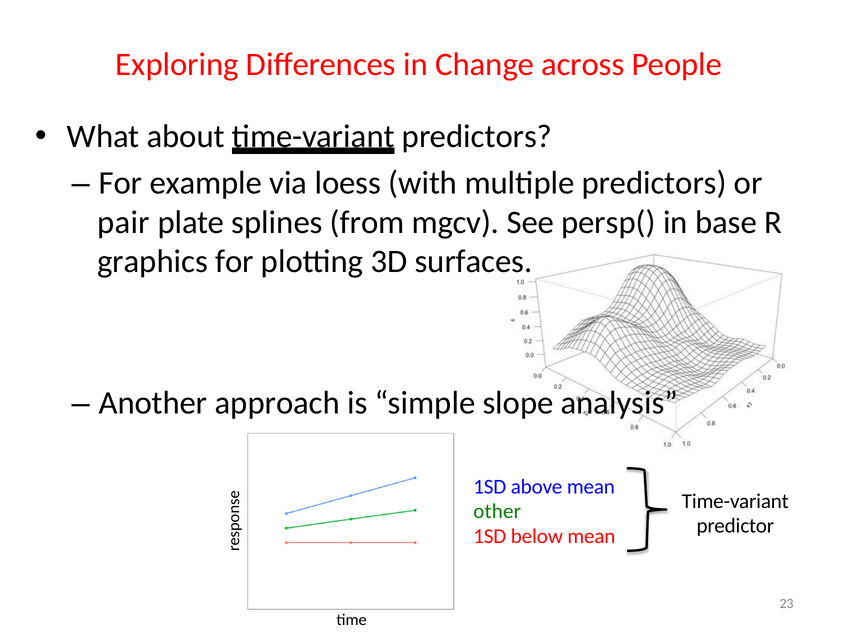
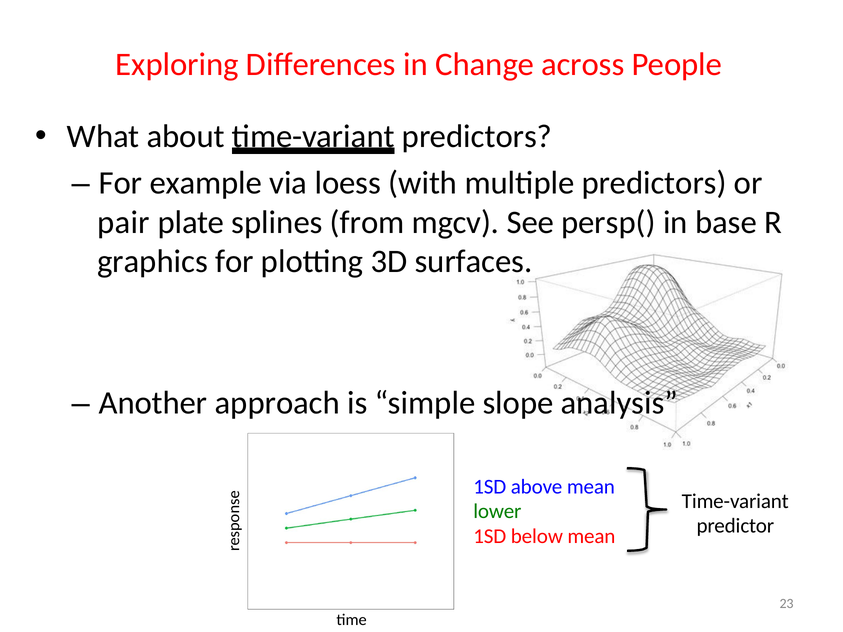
other: other -> lower
